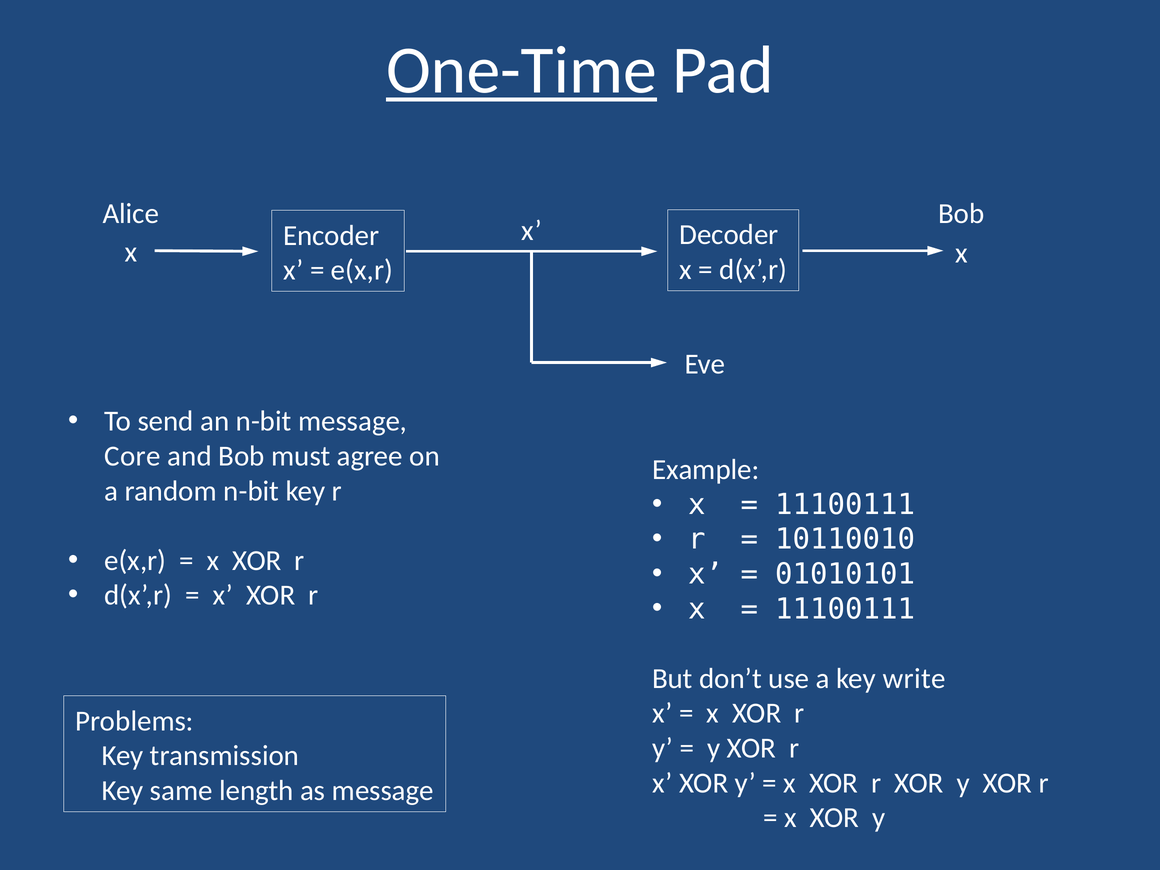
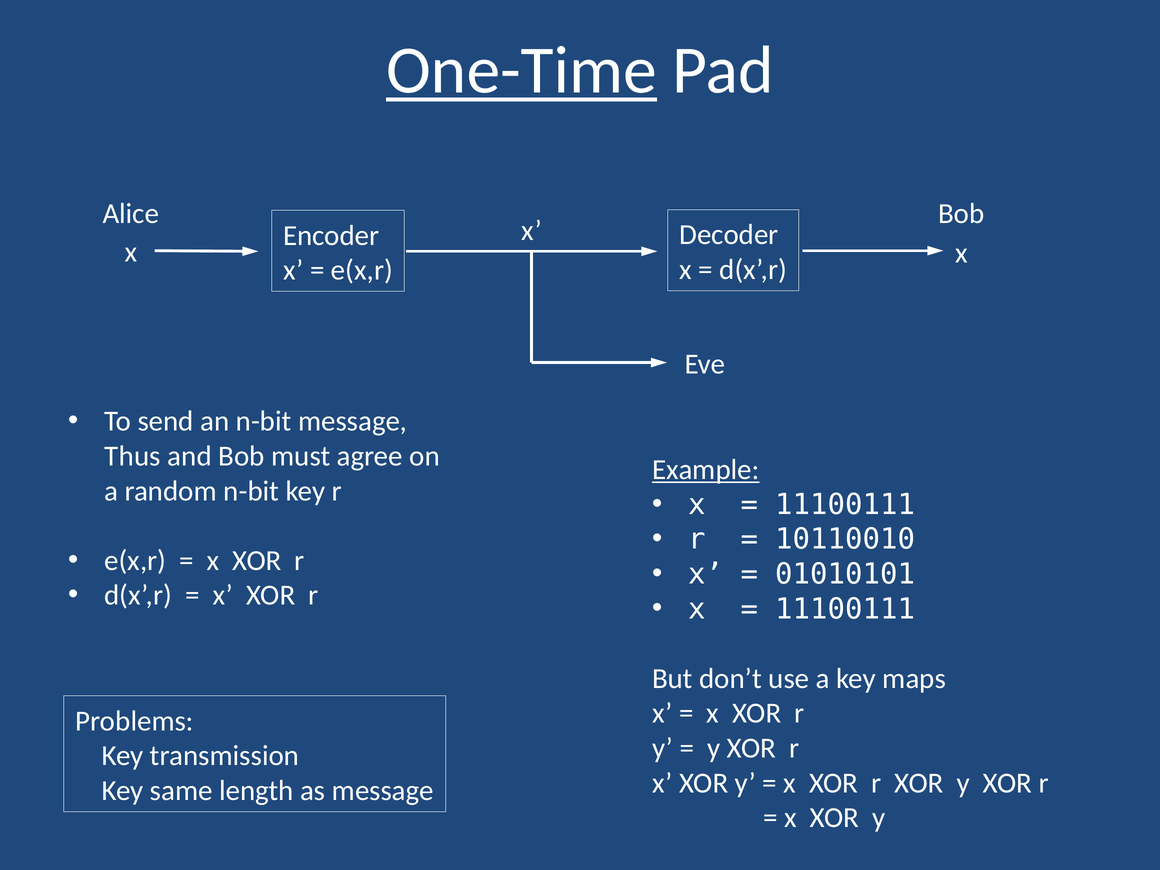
Core: Core -> Thus
Example underline: none -> present
write: write -> maps
